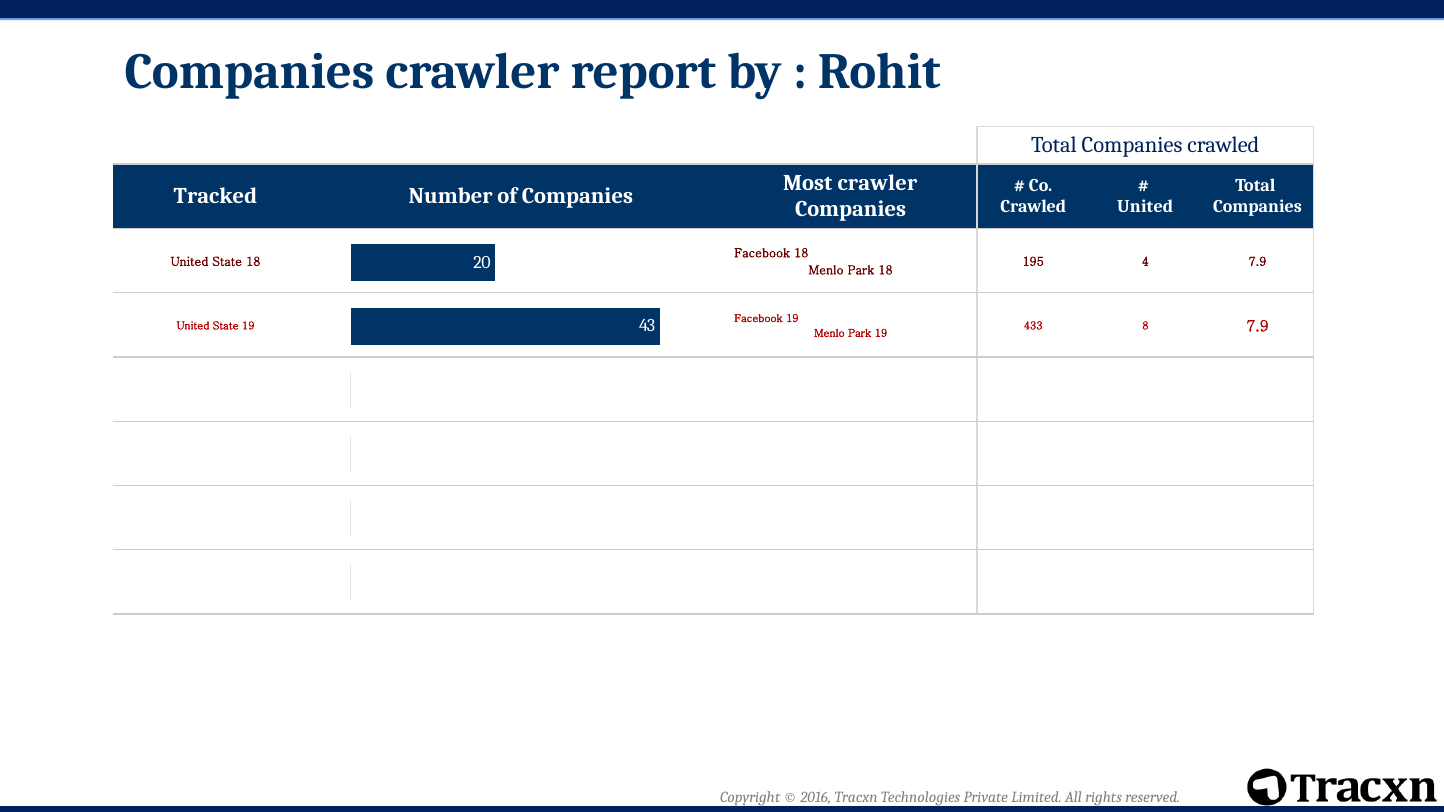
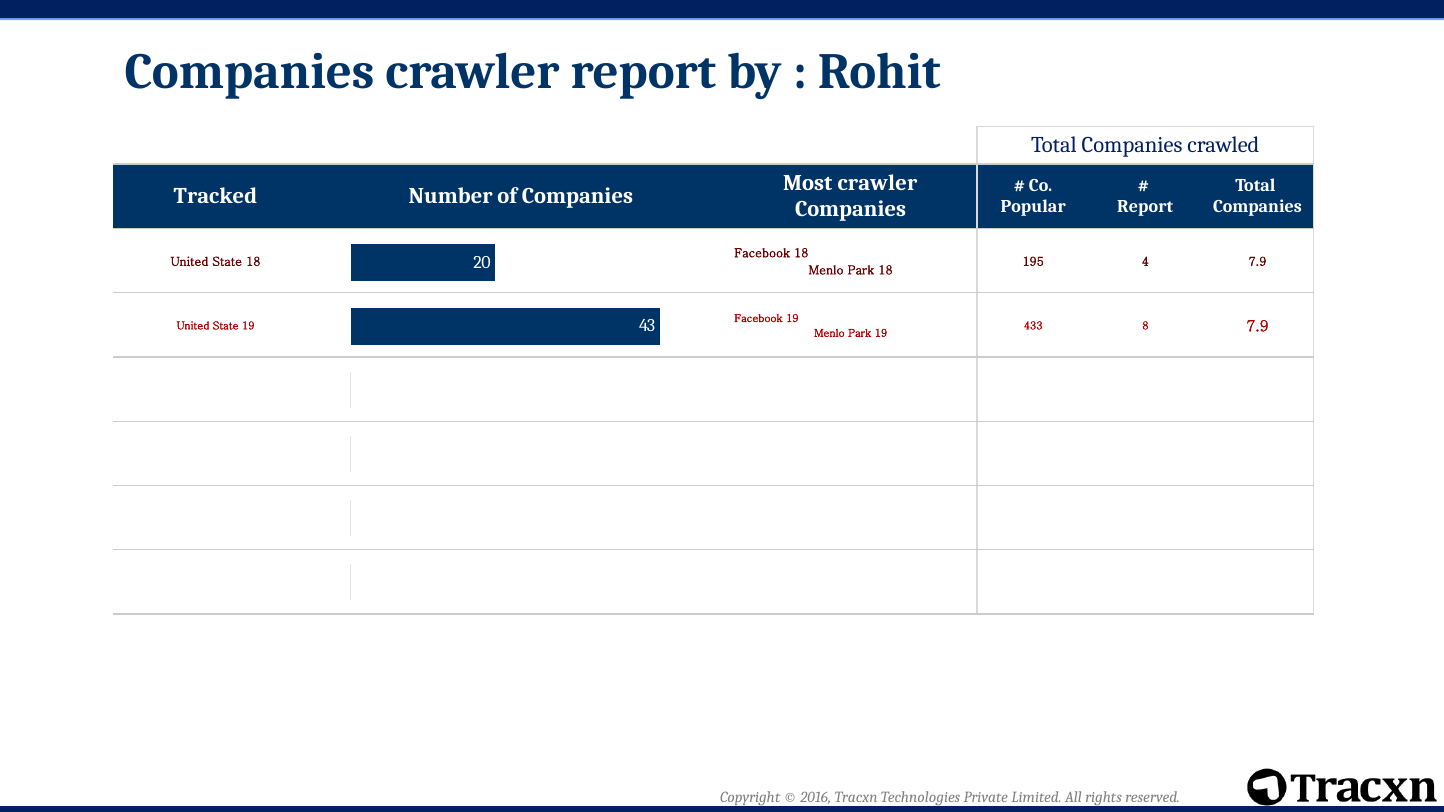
Crawled at (1033, 207): Crawled -> Popular
United at (1145, 207): United -> Report
